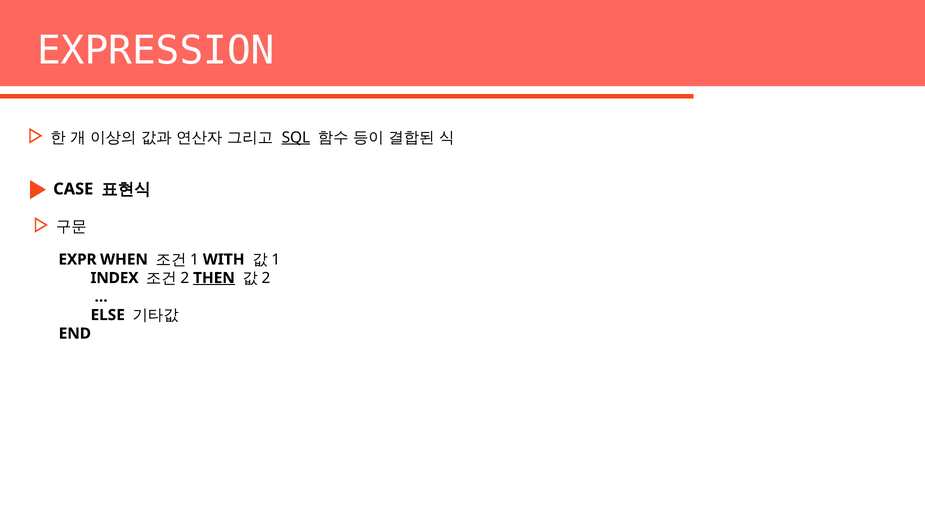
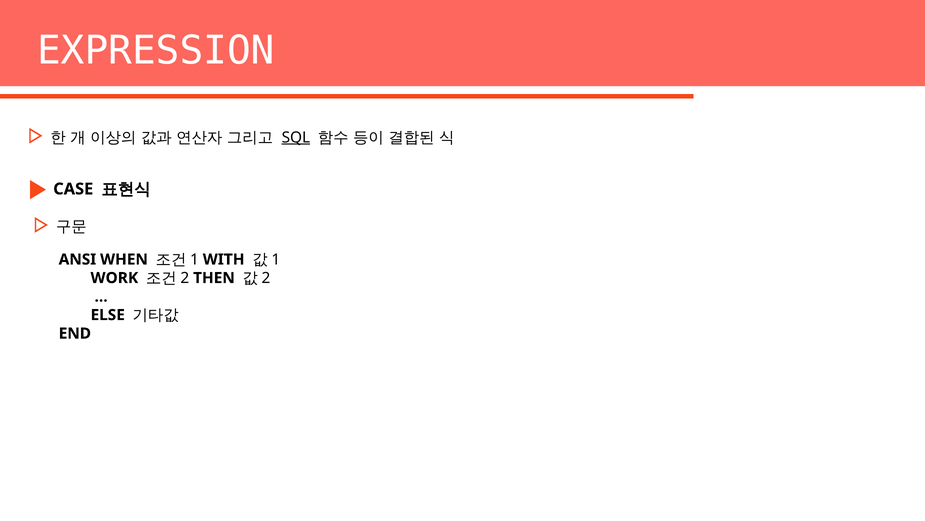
EXPR: EXPR -> ANSI
INDEX: INDEX -> WORK
THEN underline: present -> none
